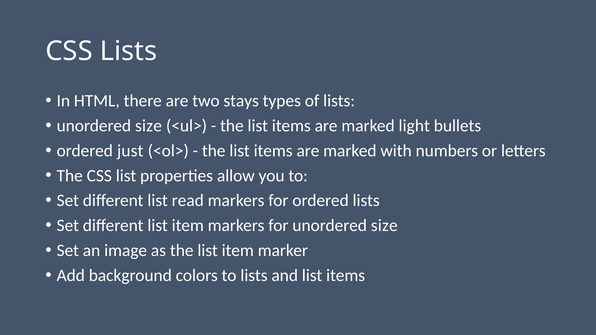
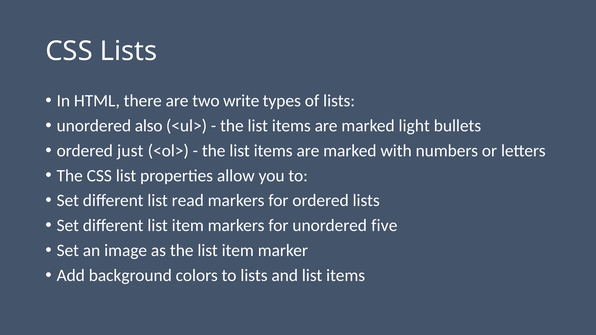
stays: stays -> write
size at (148, 126): size -> also
for unordered size: size -> five
